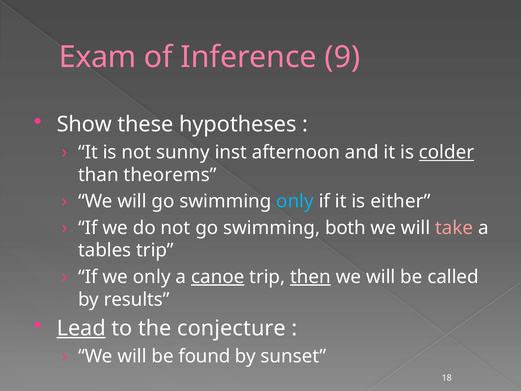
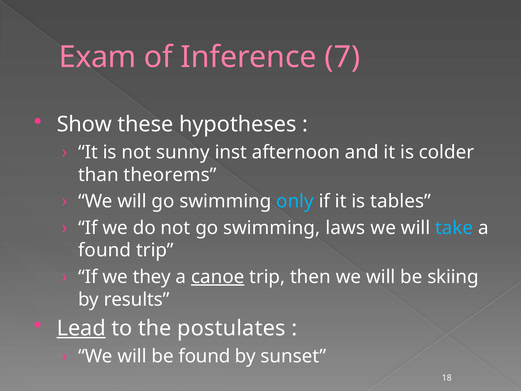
9: 9 -> 7
colder underline: present -> none
either: either -> tables
both: both -> laws
take colour: pink -> light blue
tables at (105, 250): tables -> found
we only: only -> they
then underline: present -> none
called: called -> skiing
conjecture: conjecture -> postulates
